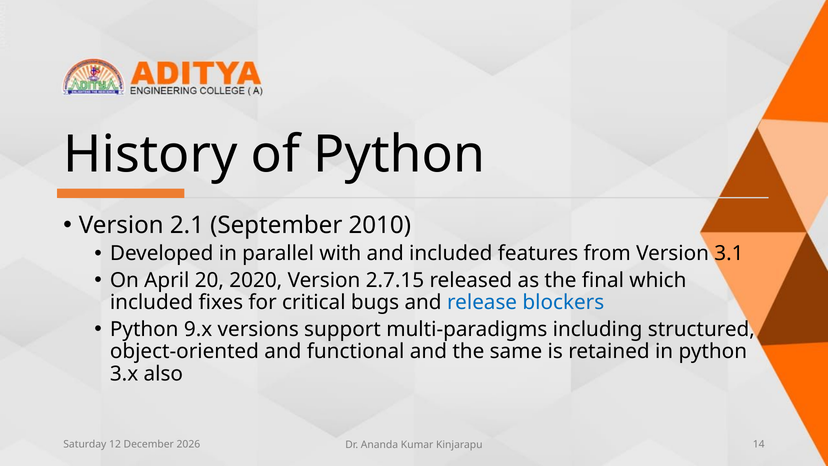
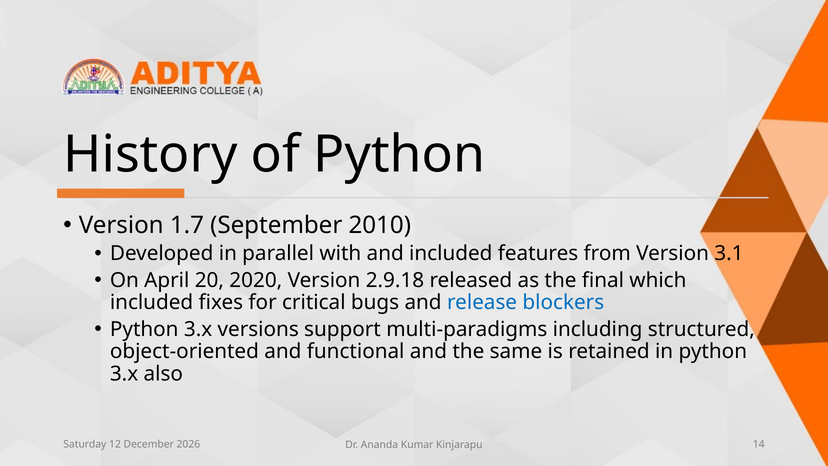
2.1: 2.1 -> 1.7
2.7.15: 2.7.15 -> 2.9.18
9.x at (198, 329): 9.x -> 3.x
